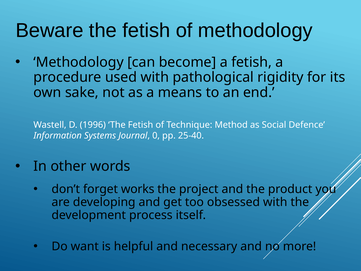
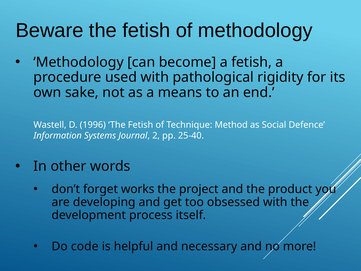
0: 0 -> 2
want: want -> code
